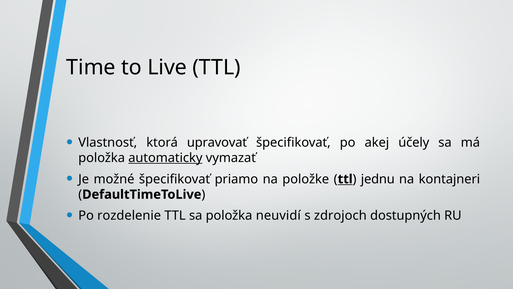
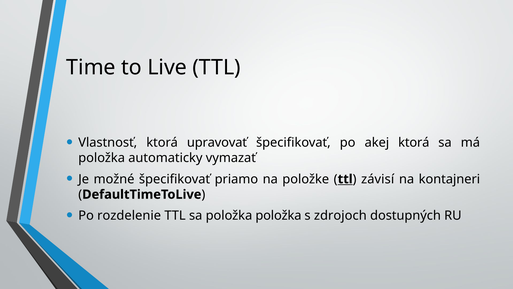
akej účely: účely -> ktorá
automaticky underline: present -> none
jednu: jednu -> závisí
položka neuvidí: neuvidí -> položka
